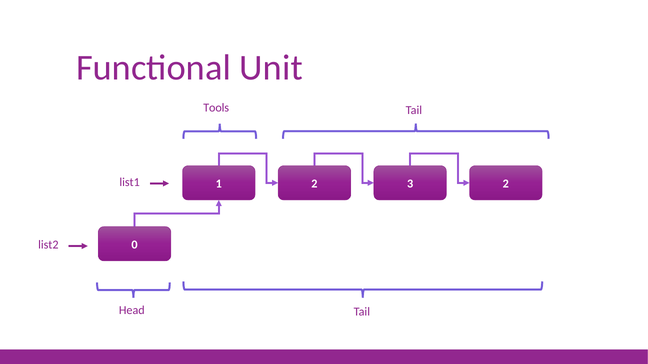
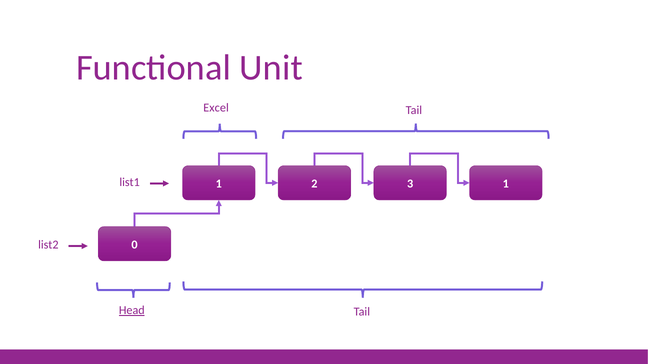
Tools: Tools -> Excel
2 at (506, 184): 2 -> 1
Head underline: none -> present
